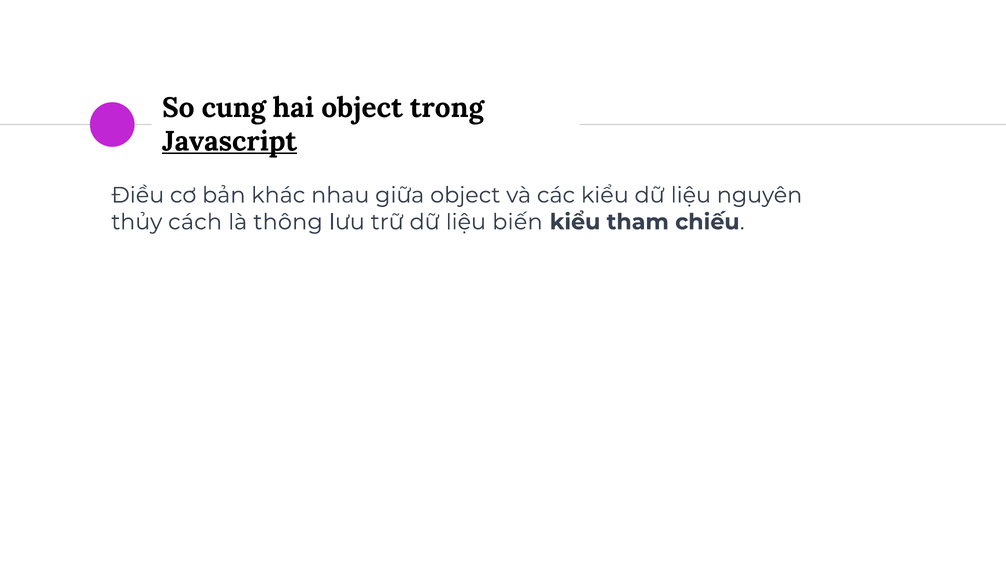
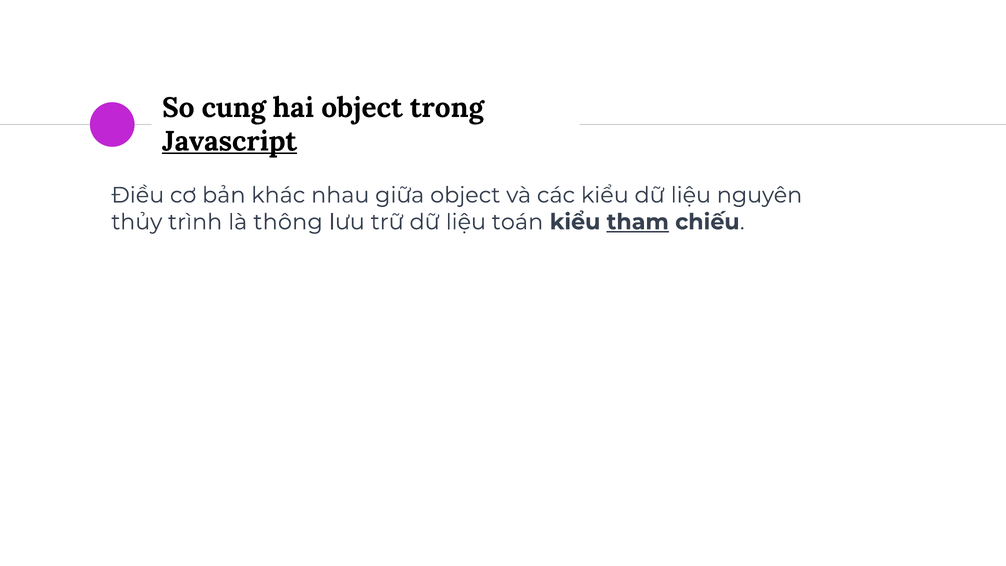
cách: cách -> trình
biến: biến -> toán
tham underline: none -> present
